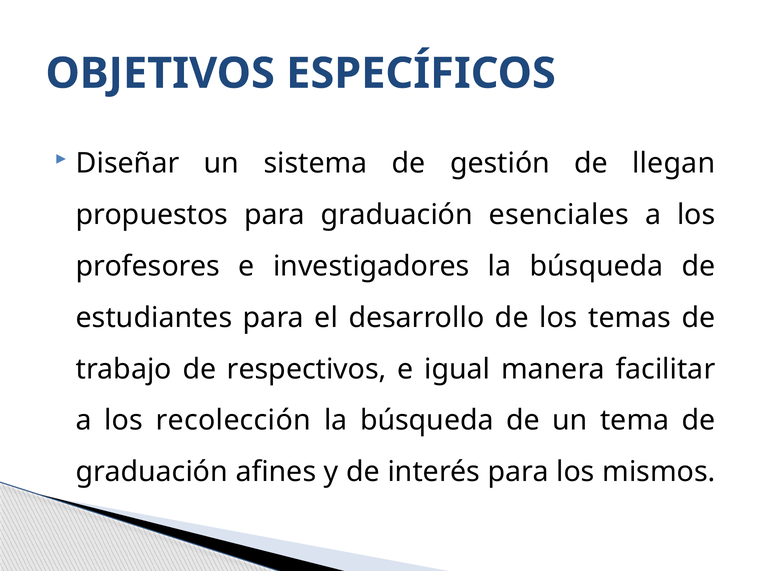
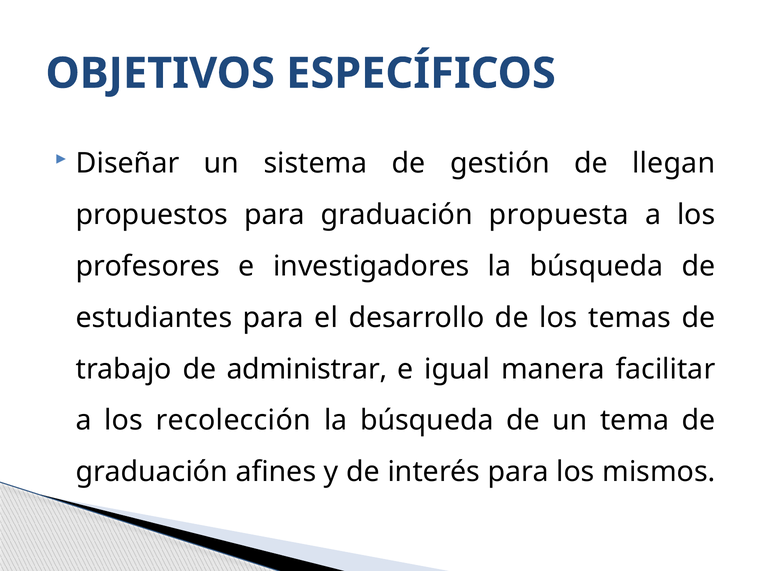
esenciales: esenciales -> propuesta
respectivos: respectivos -> administrar
